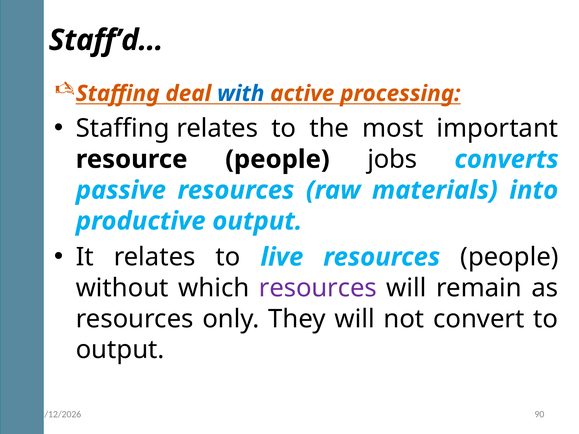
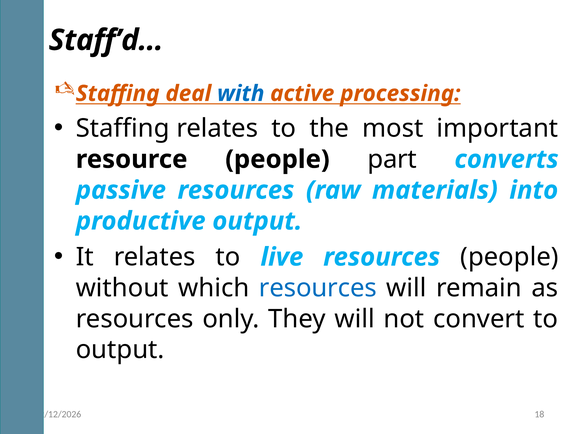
jobs: jobs -> part
resources at (318, 288) colour: purple -> blue
90: 90 -> 18
